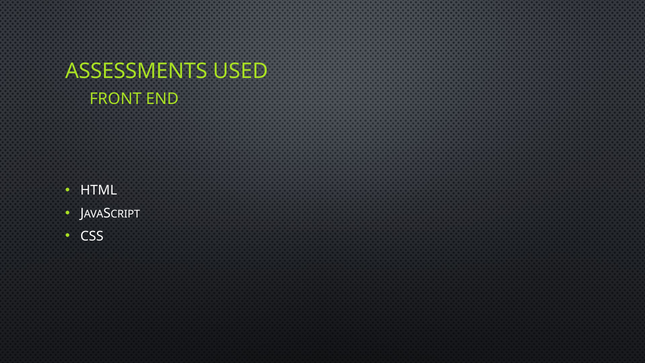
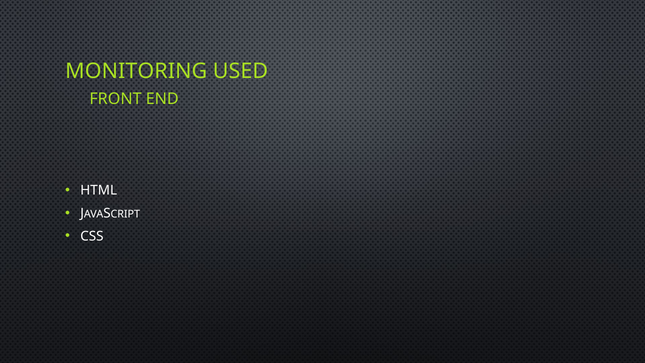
ASSESSMENTS: ASSESSMENTS -> MONITORING
